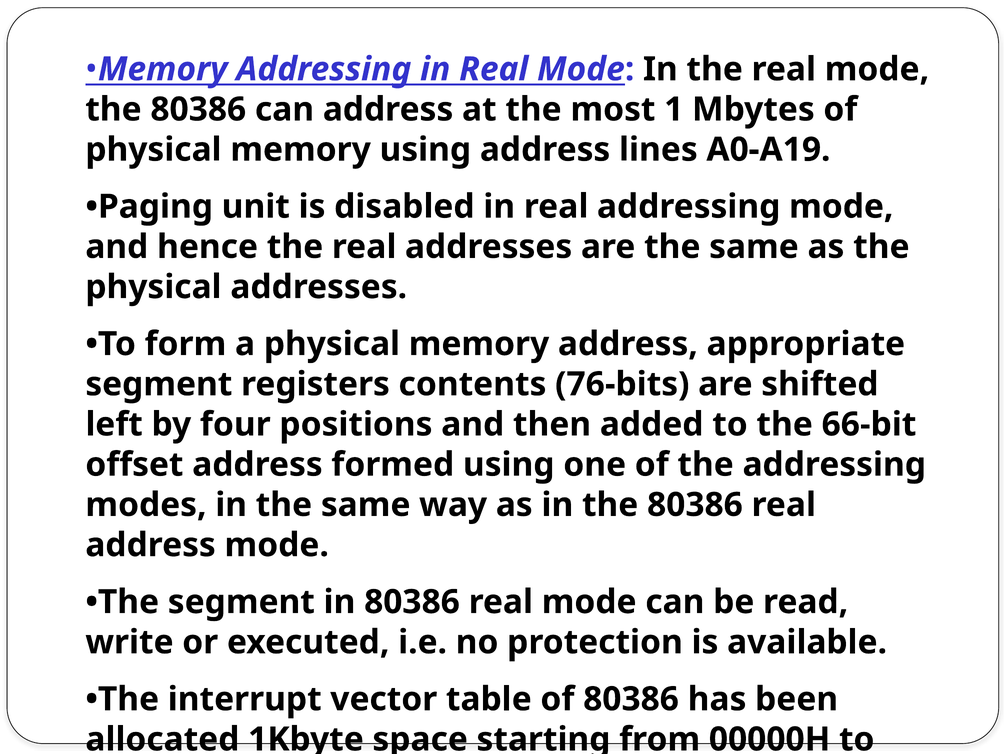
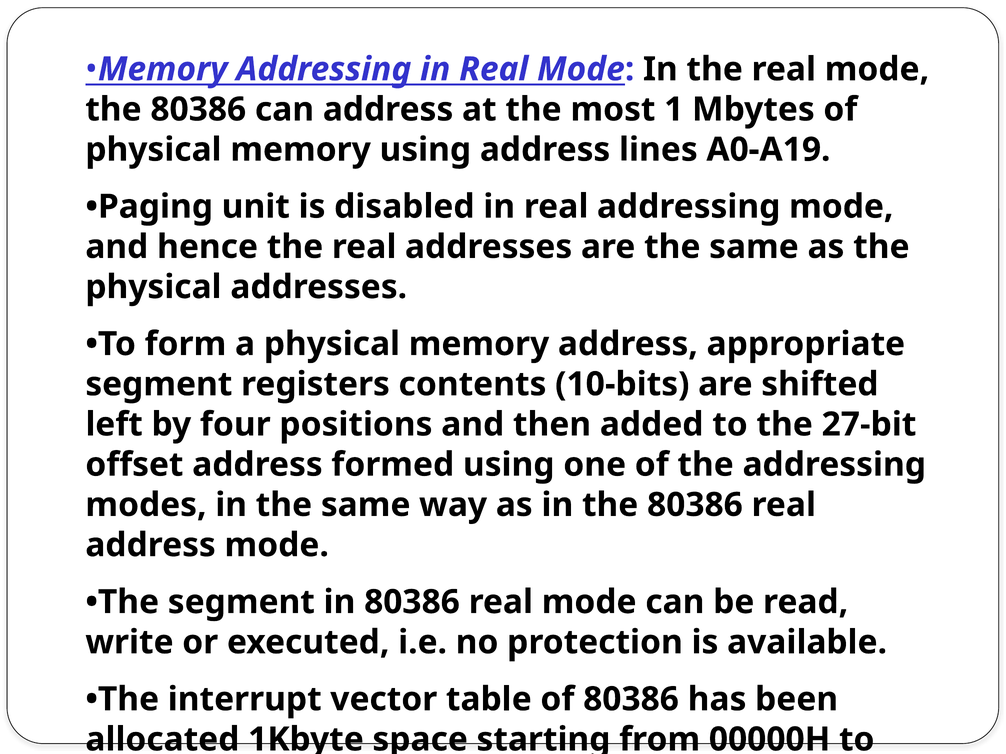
76-bits: 76-bits -> 10-bits
66-bit: 66-bit -> 27-bit
